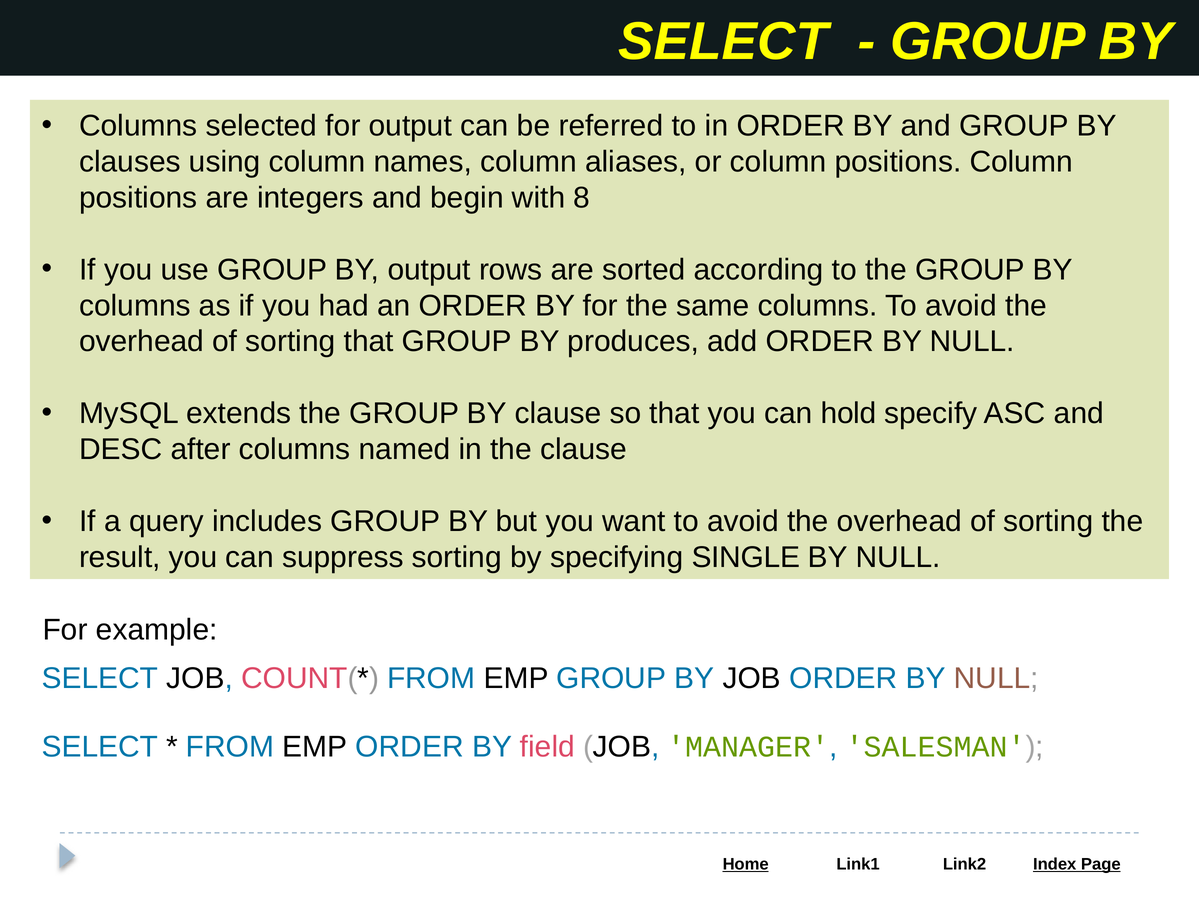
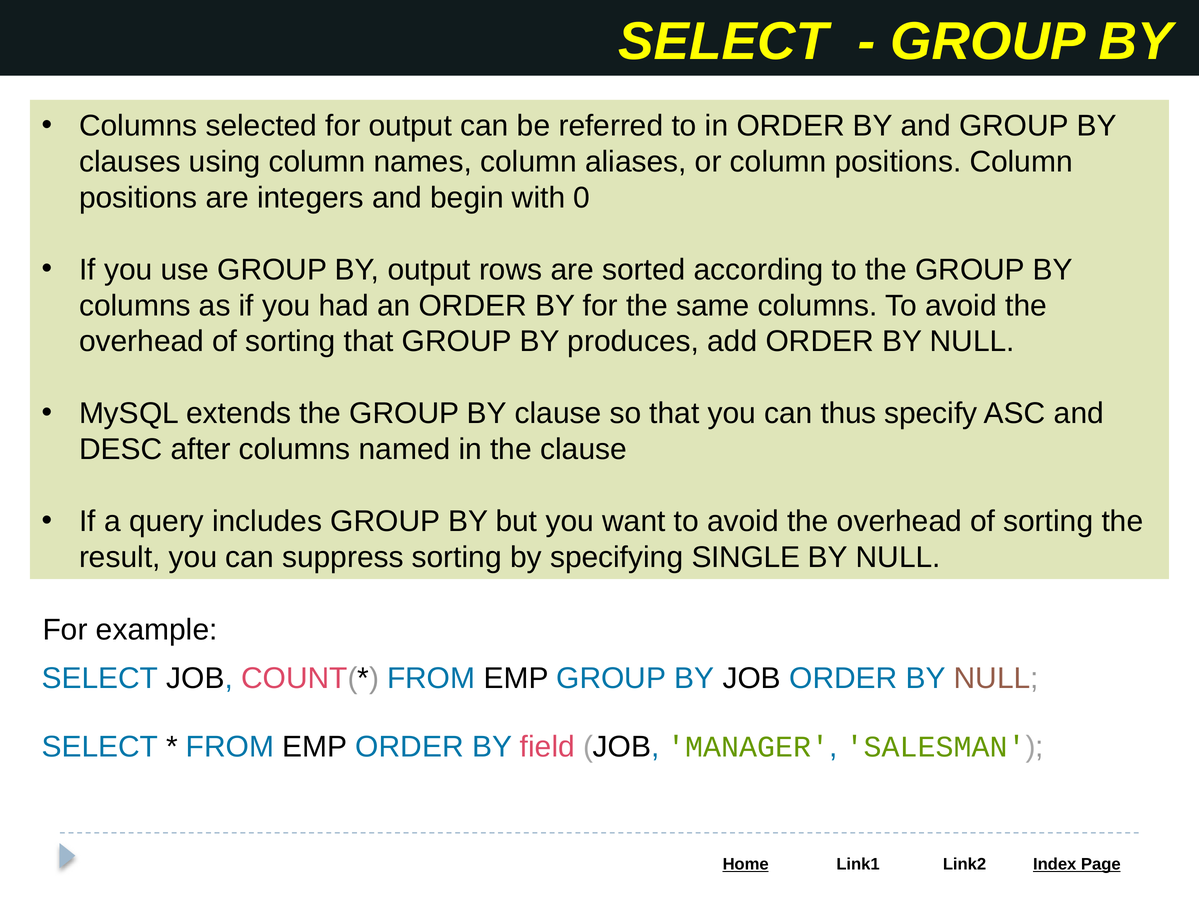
8: 8 -> 0
hold: hold -> thus
